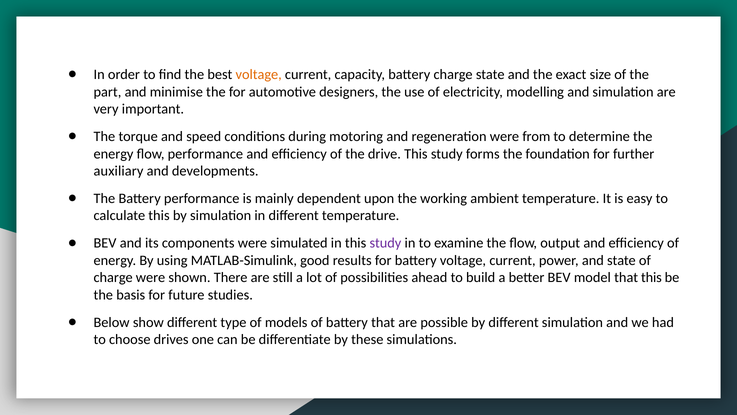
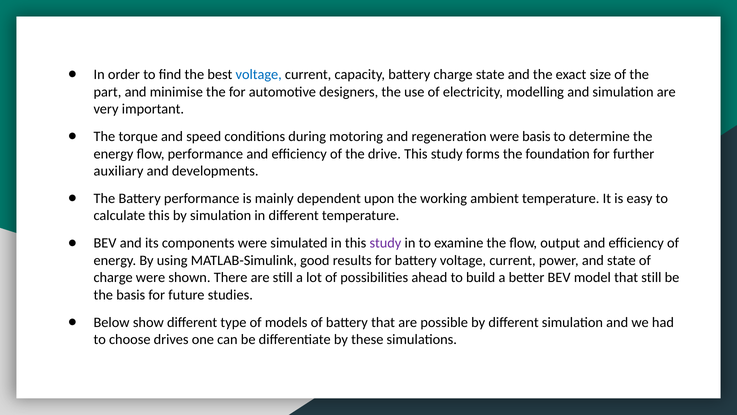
voltage at (259, 75) colour: orange -> blue
were from: from -> basis
that this: this -> still
